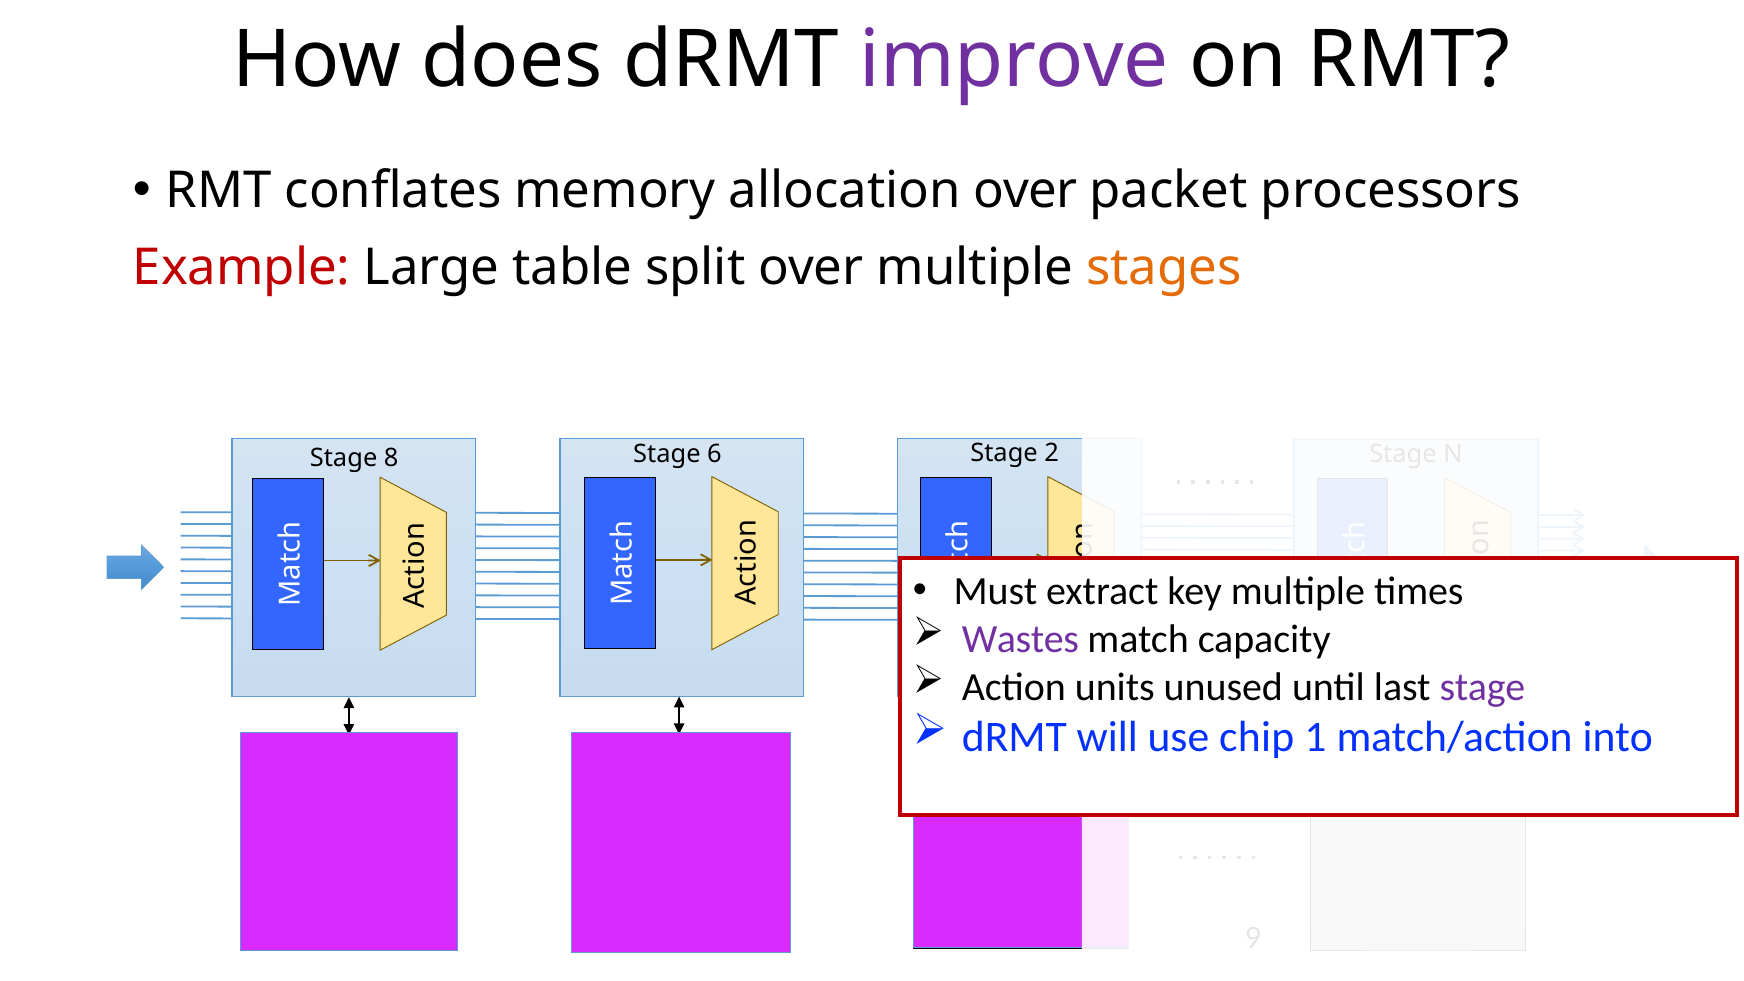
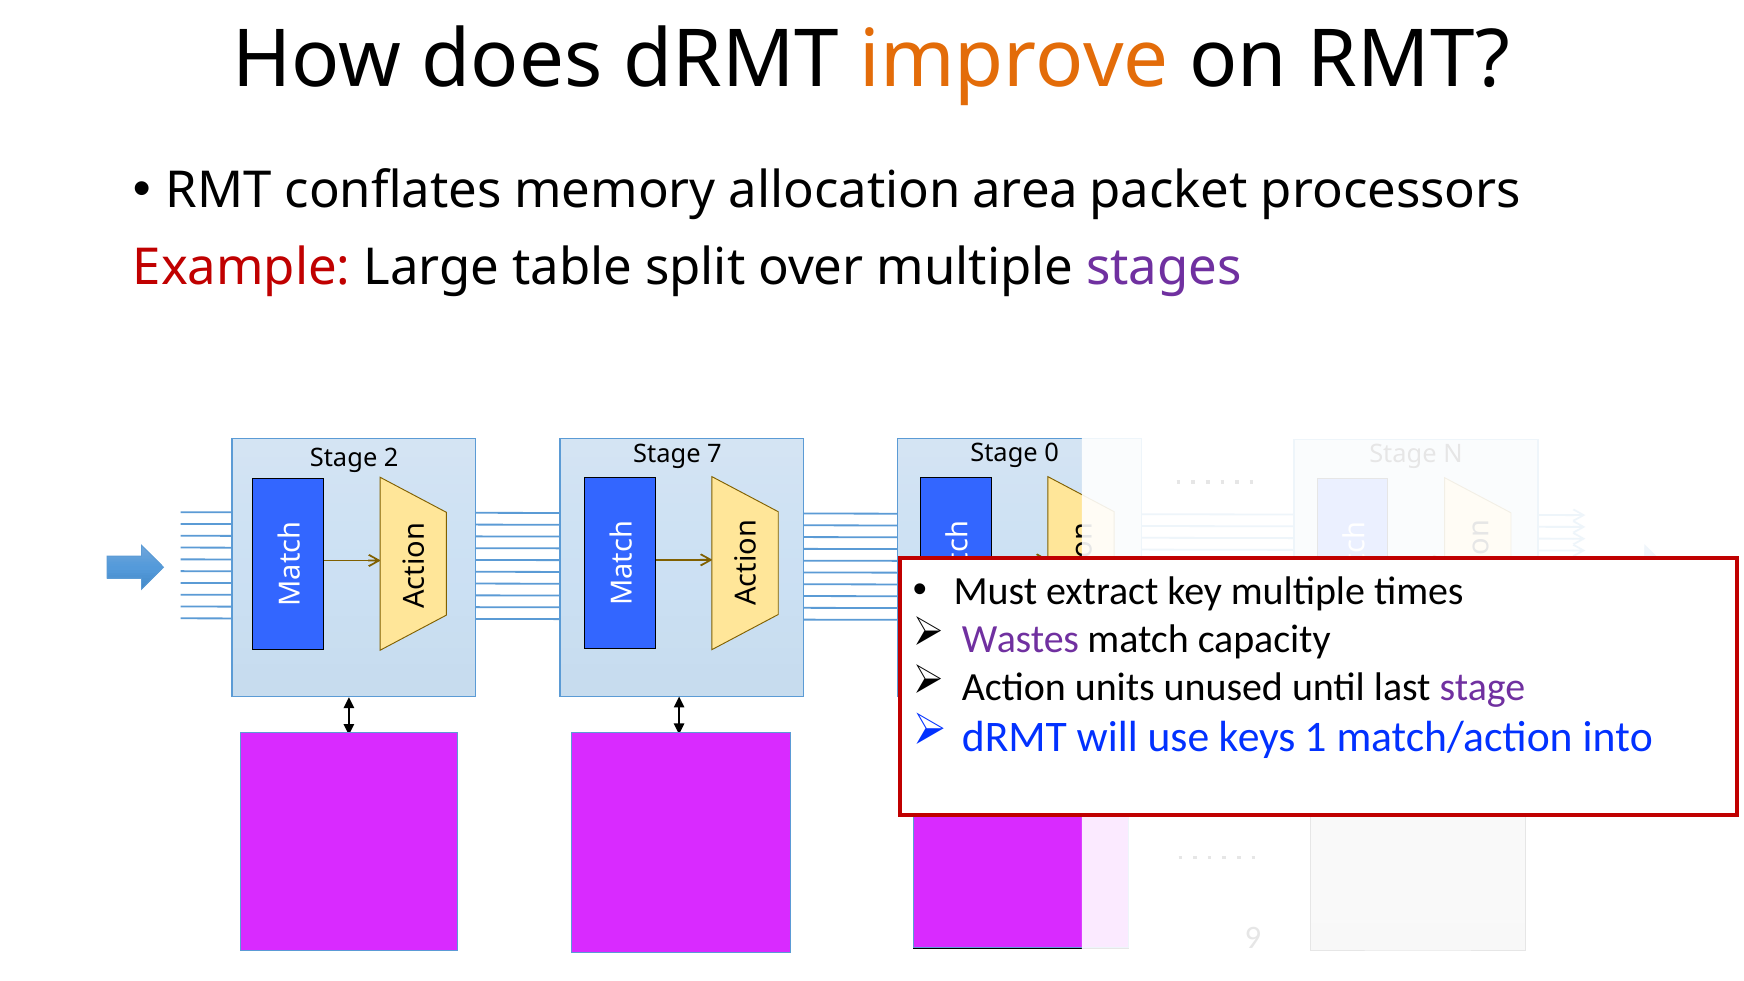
improve colour: purple -> orange
allocation over: over -> area
stages colour: orange -> purple
Stage 8: 8 -> 2
6: 6 -> 7
Stage 2: 2 -> 0
chip: chip -> keys
